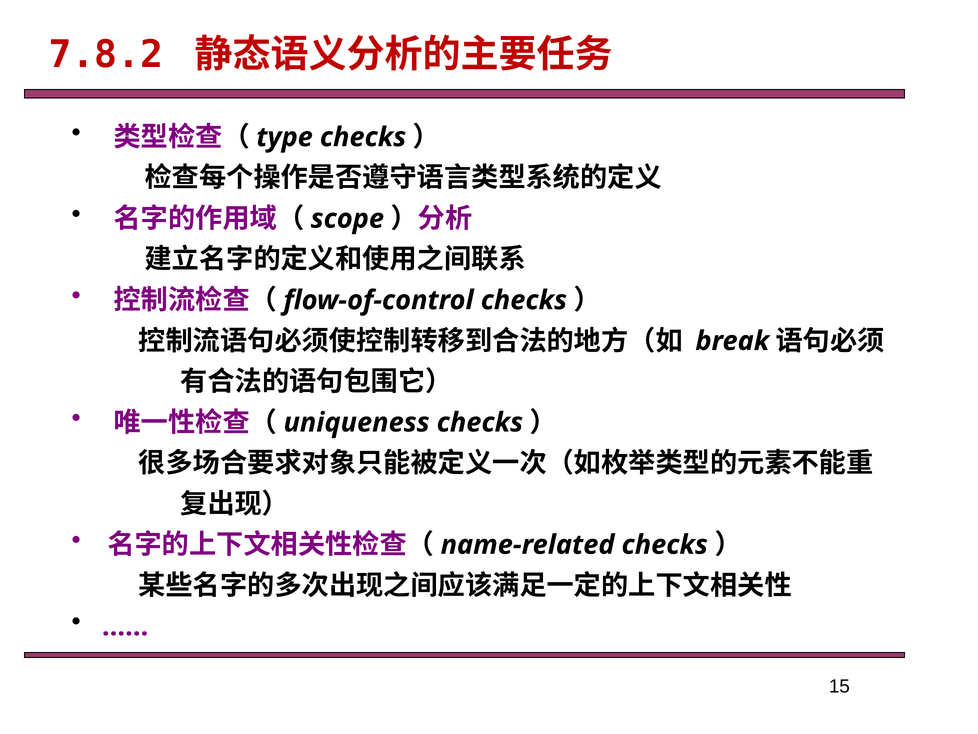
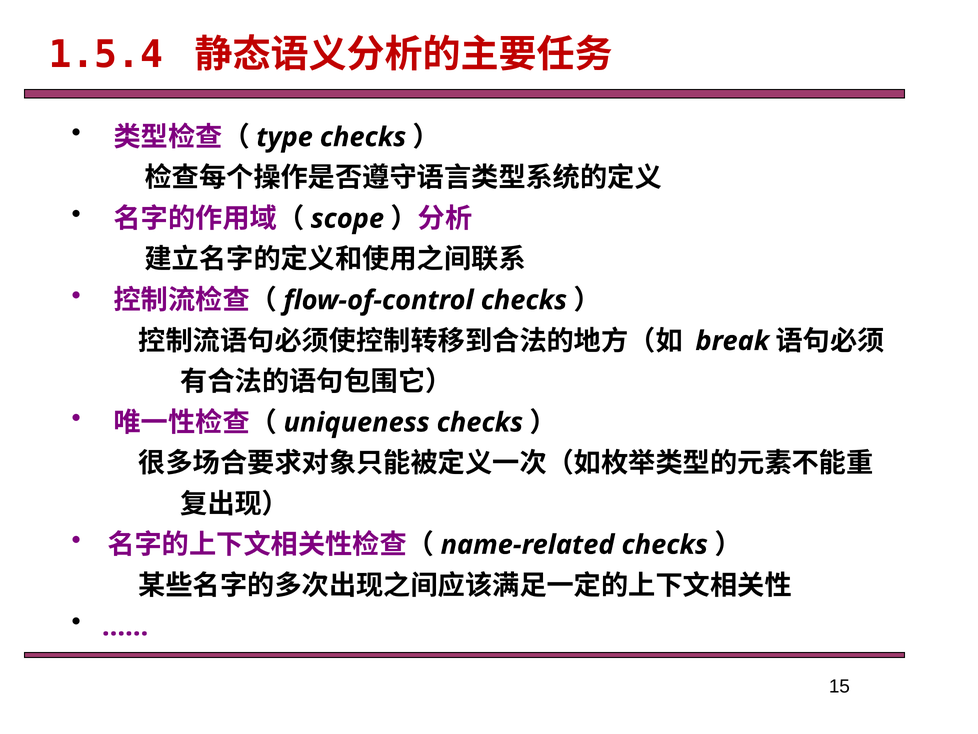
7.8.2: 7.8.2 -> 1.5.4
